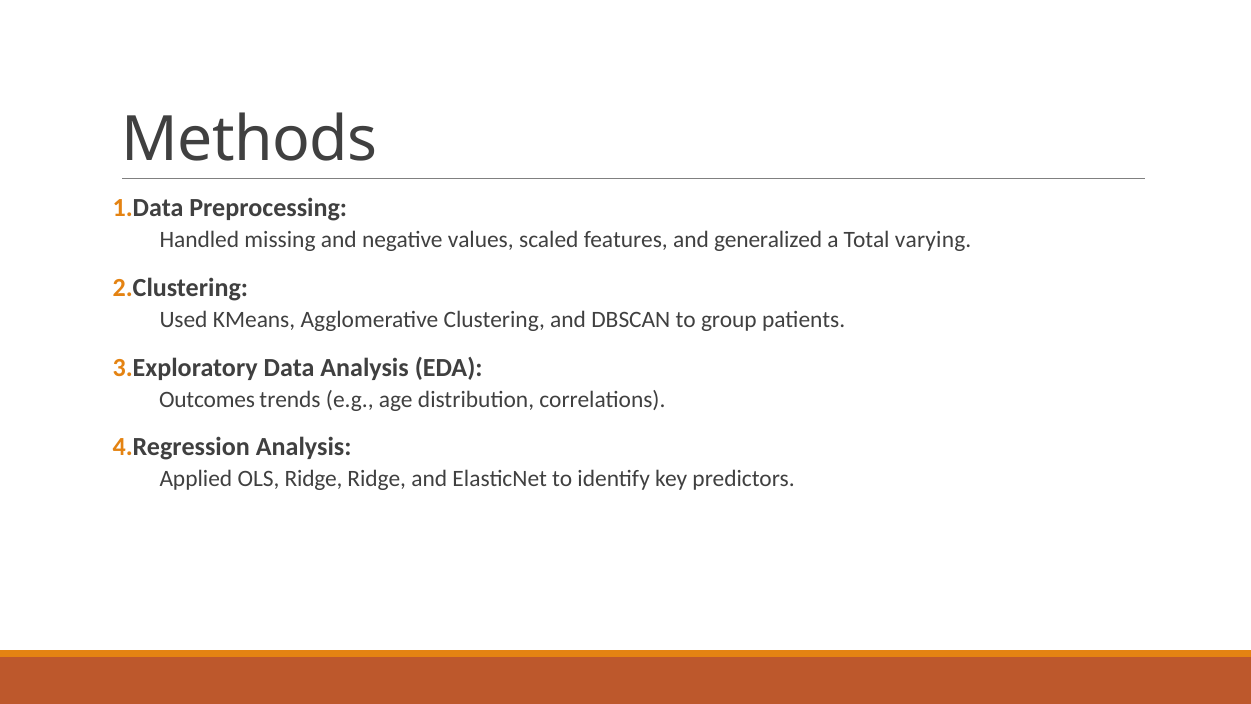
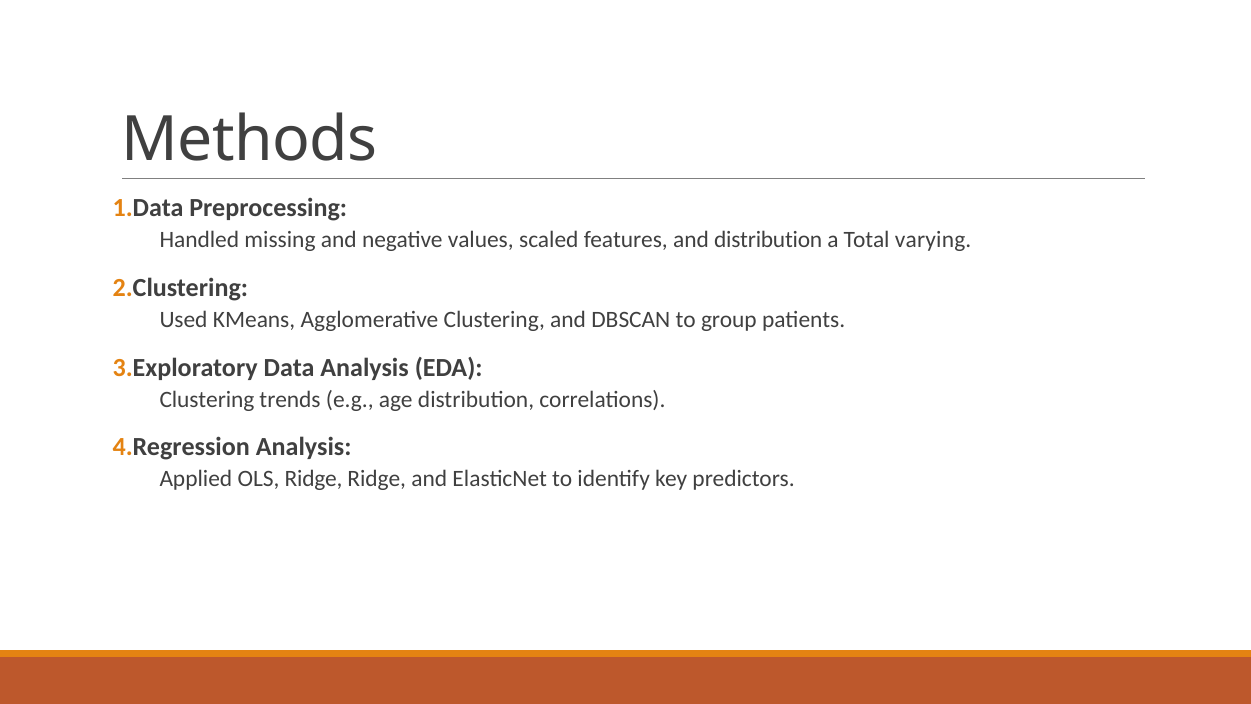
and generalized: generalized -> distribution
Outcomes at (207, 399): Outcomes -> Clustering
